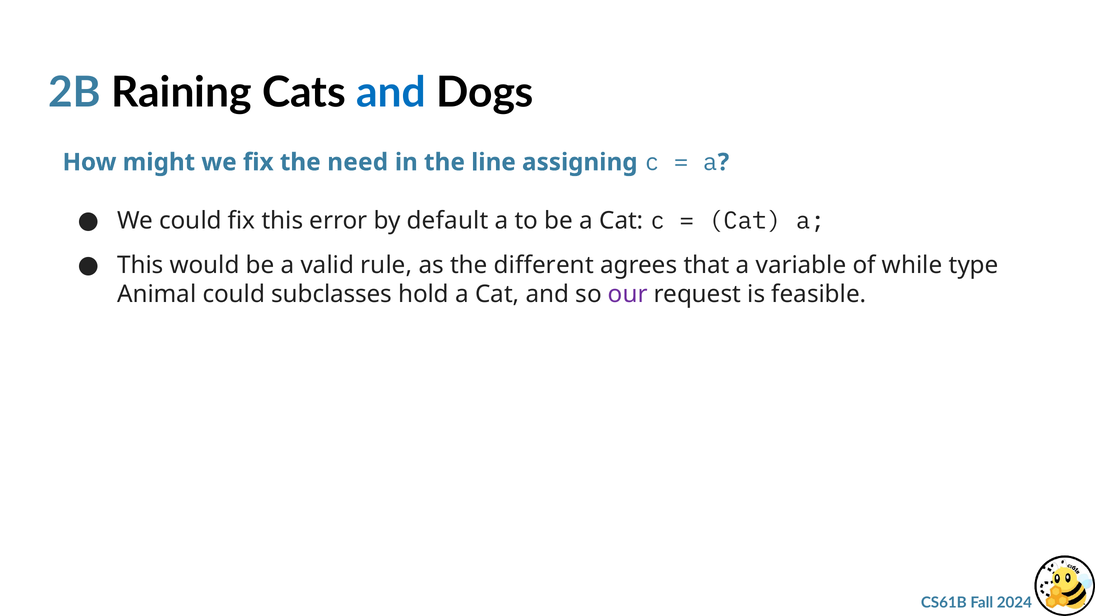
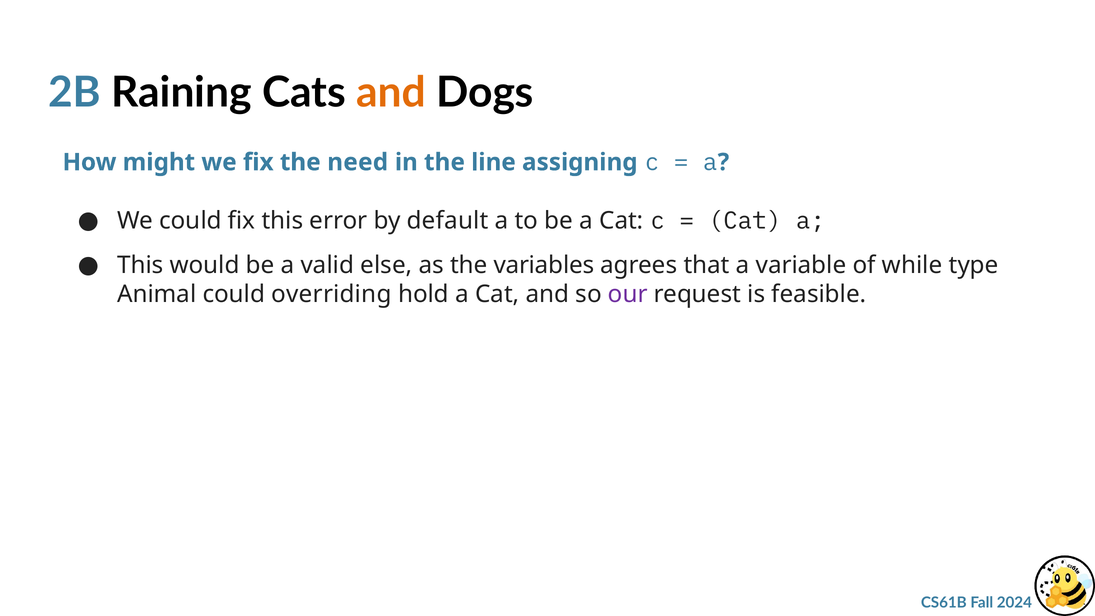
and at (391, 93) colour: blue -> orange
rule: rule -> else
different: different -> variables
subclasses: subclasses -> overriding
